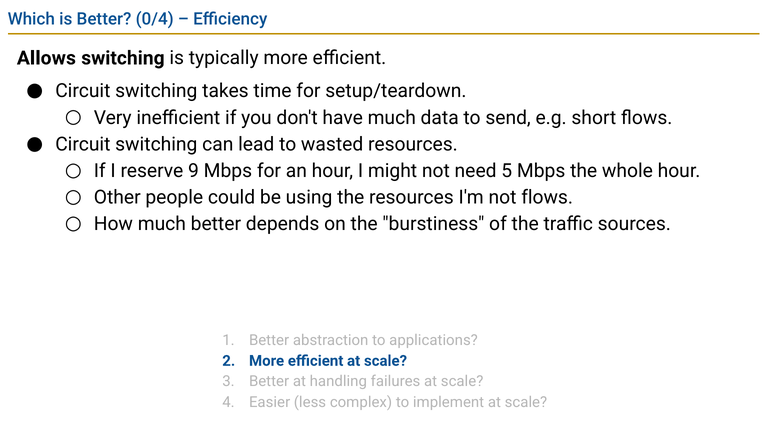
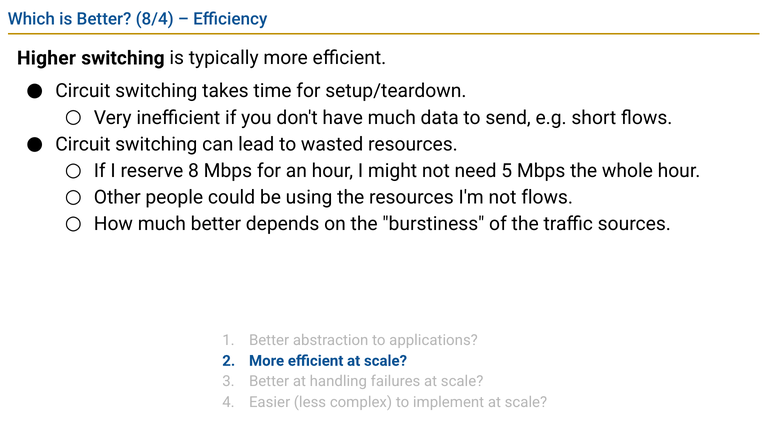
0/4: 0/4 -> 8/4
Allows: Allows -> Higher
9: 9 -> 8
